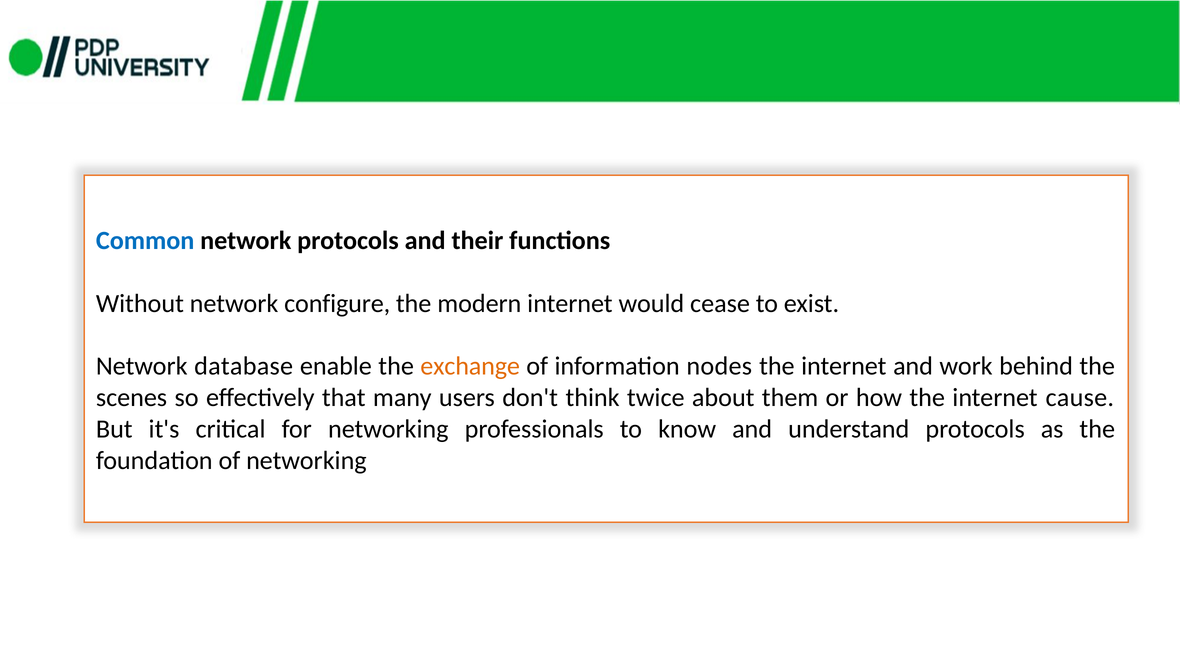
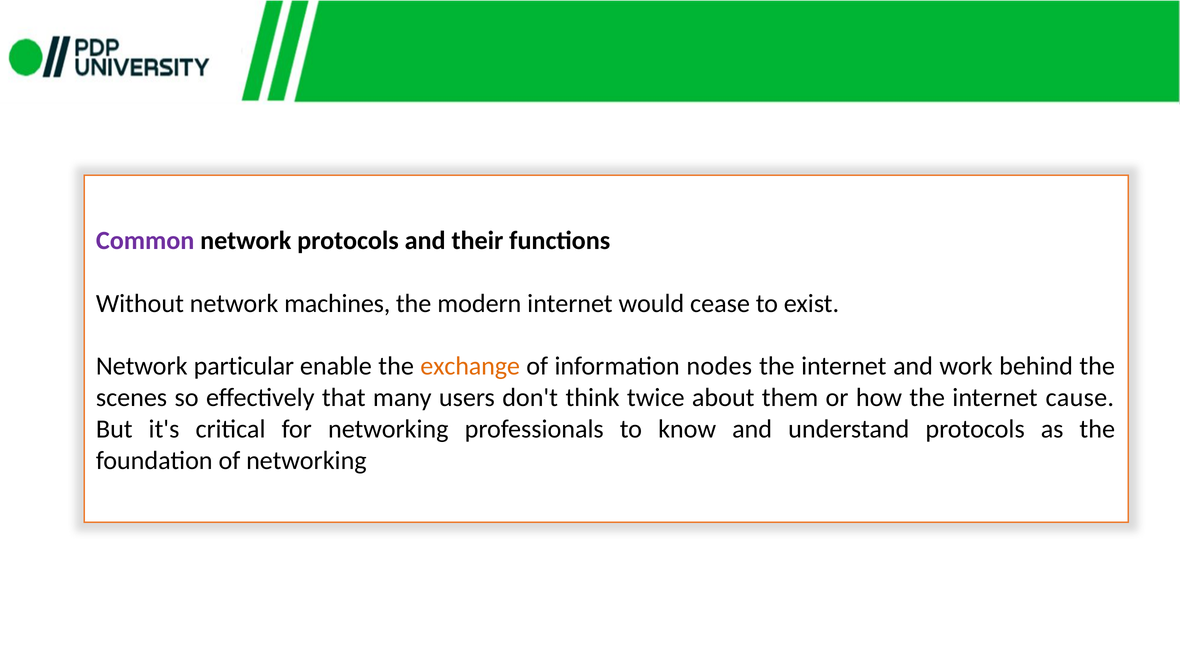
Common colour: blue -> purple
configure: configure -> machines
database: database -> particular
